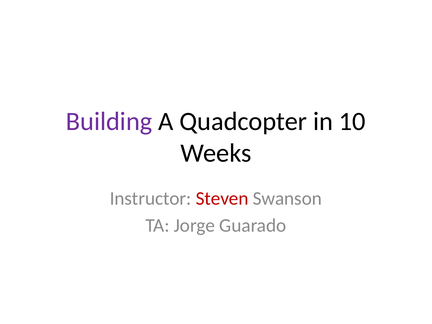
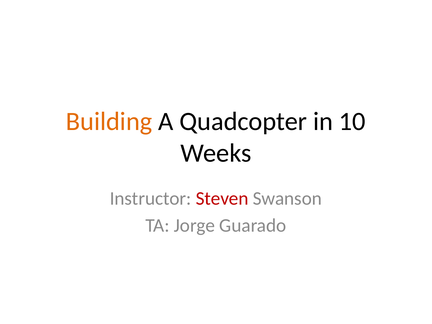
Building colour: purple -> orange
